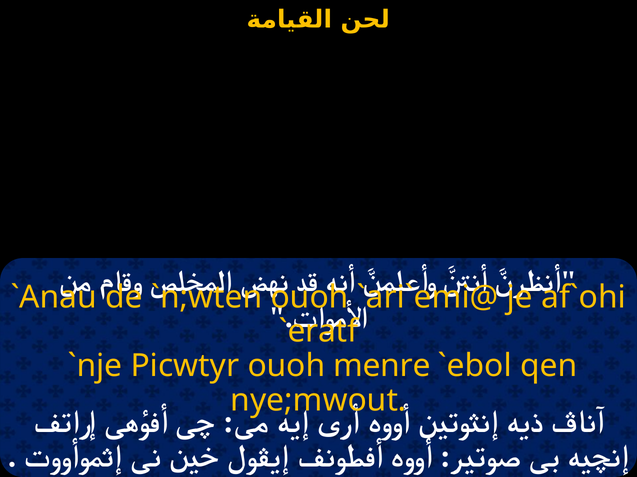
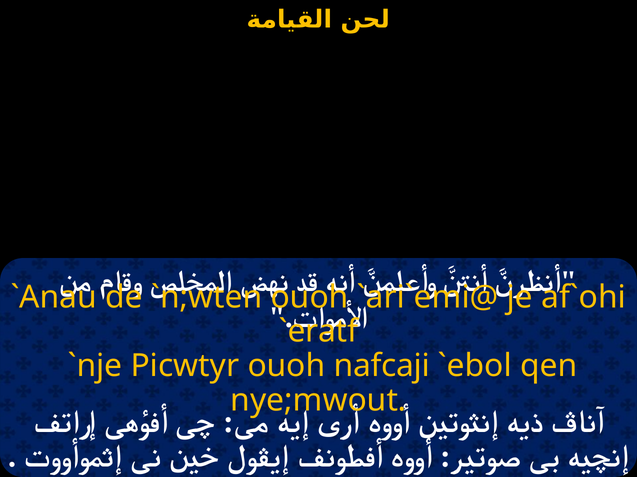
menre: menre -> nafcaji
